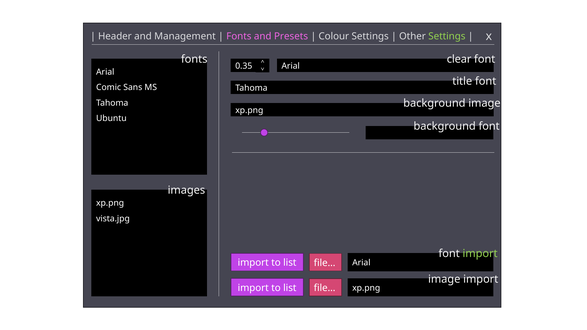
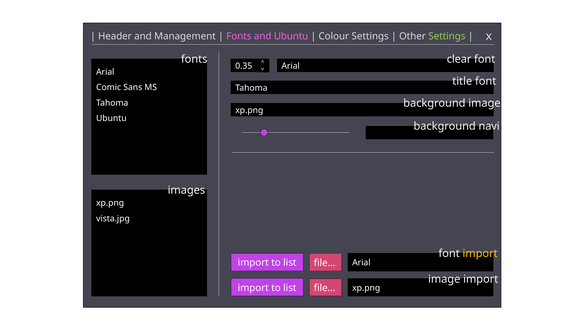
and Presets: Presets -> Ubuntu
background font: font -> navi
import at (480, 254) colour: light green -> yellow
